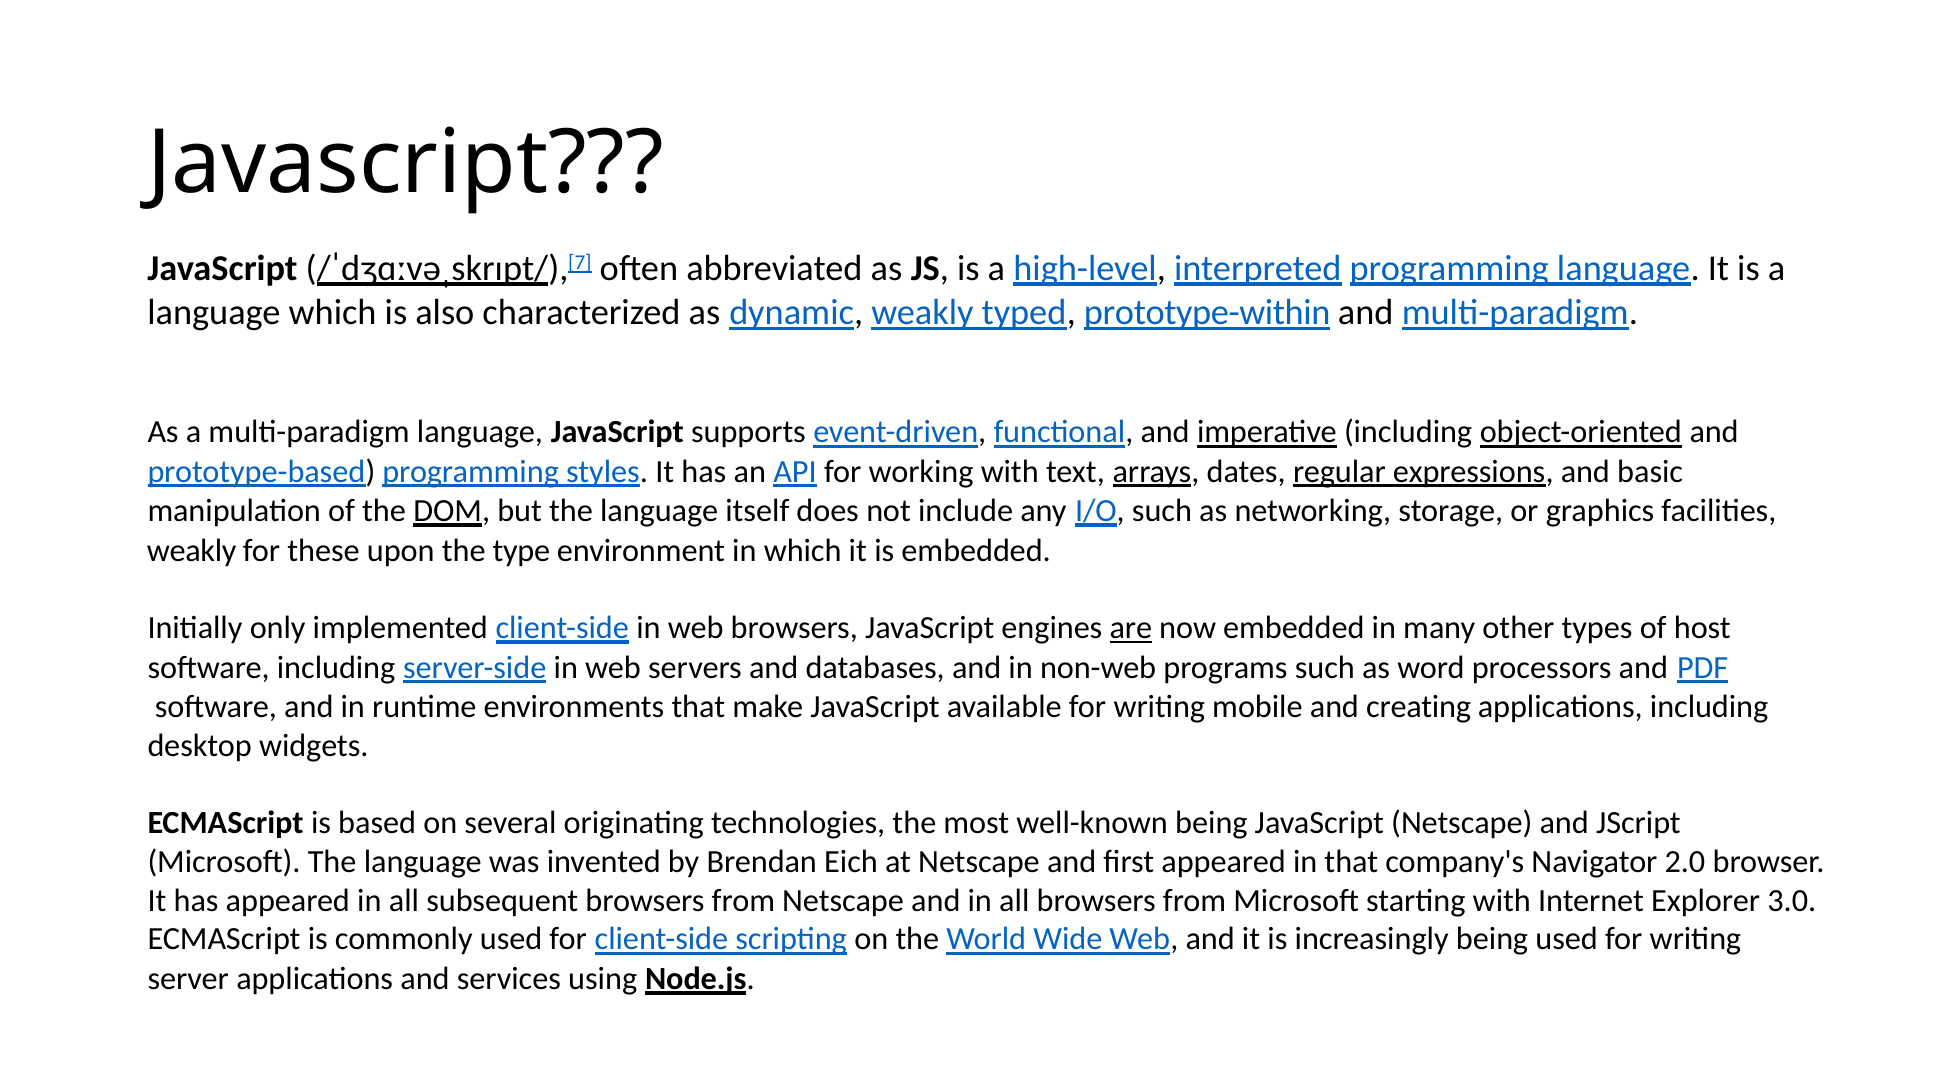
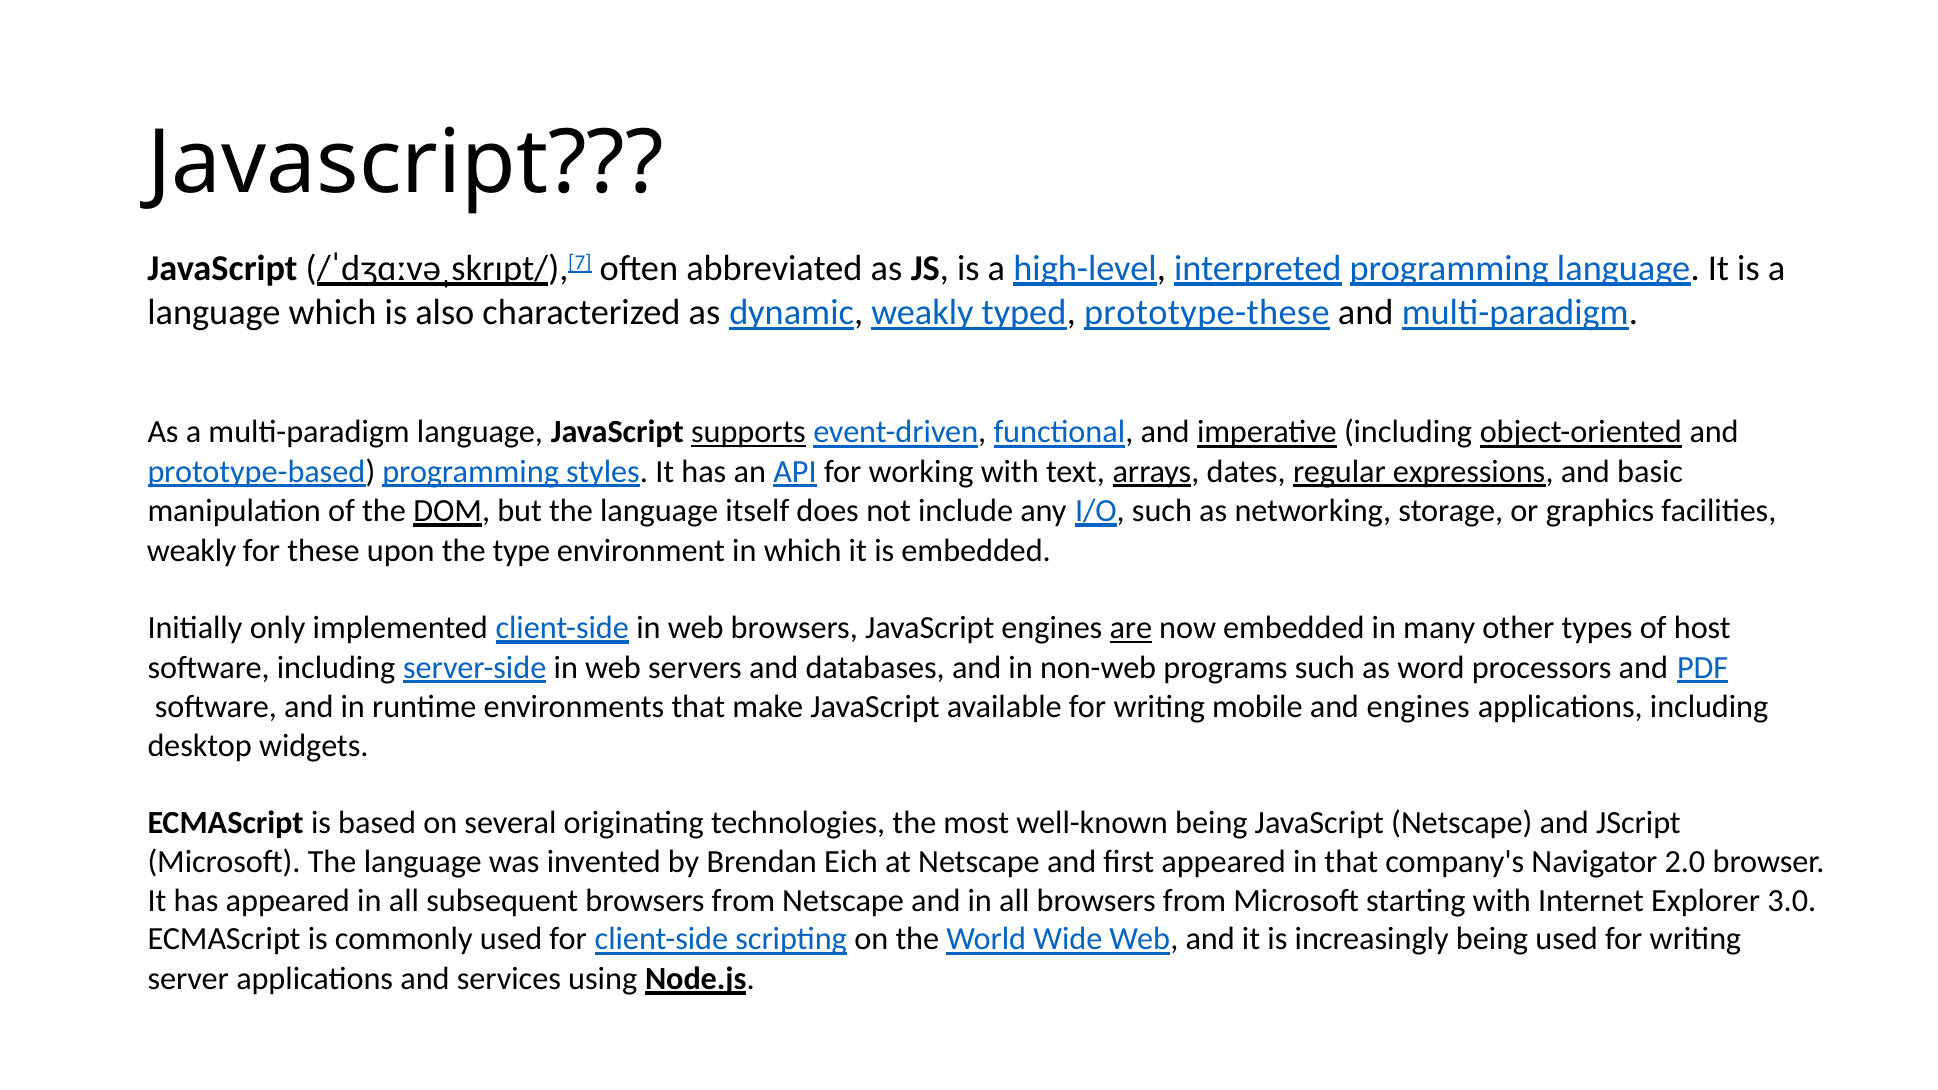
prototype-within: prototype-within -> prototype-these
supports underline: none -> present
and creating: creating -> engines
